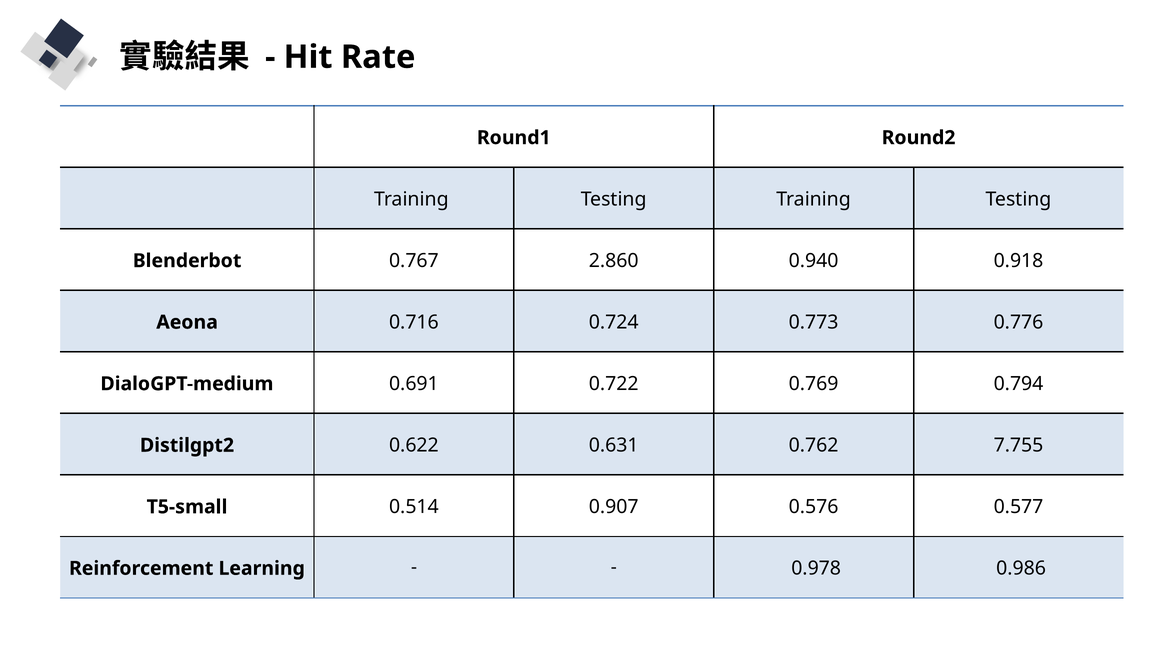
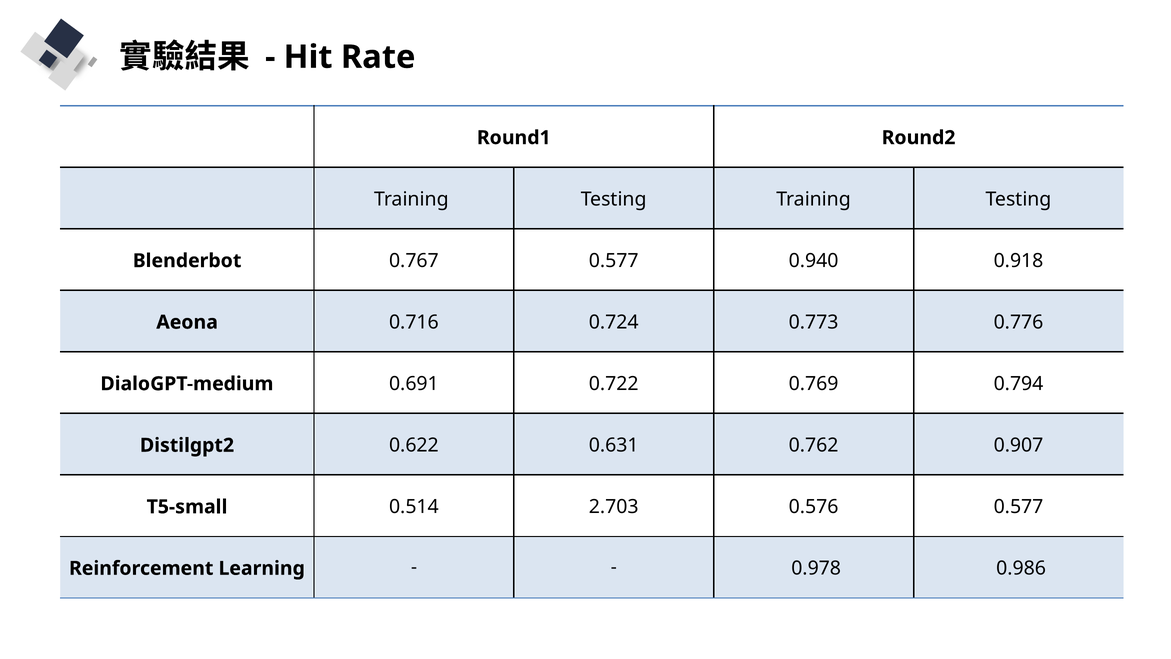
0.767 2.860: 2.860 -> 0.577
7.755: 7.755 -> 0.907
0.907: 0.907 -> 2.703
